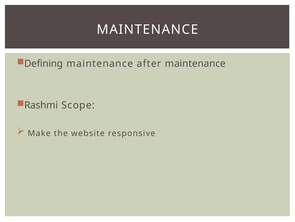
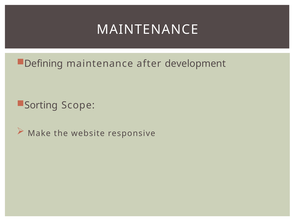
after maintenance: maintenance -> development
Rashmi: Rashmi -> Sorting
